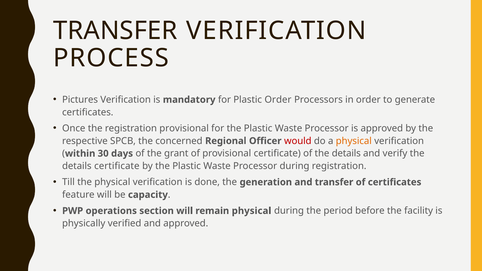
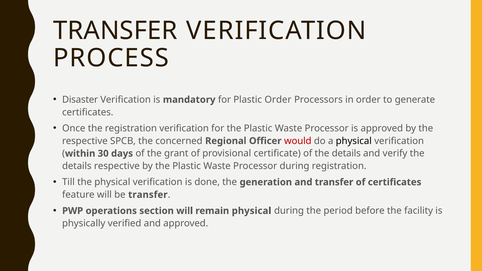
Pictures: Pictures -> Disaster
registration provisional: provisional -> verification
physical at (354, 141) colour: orange -> black
details certificate: certificate -> respective
be capacity: capacity -> transfer
